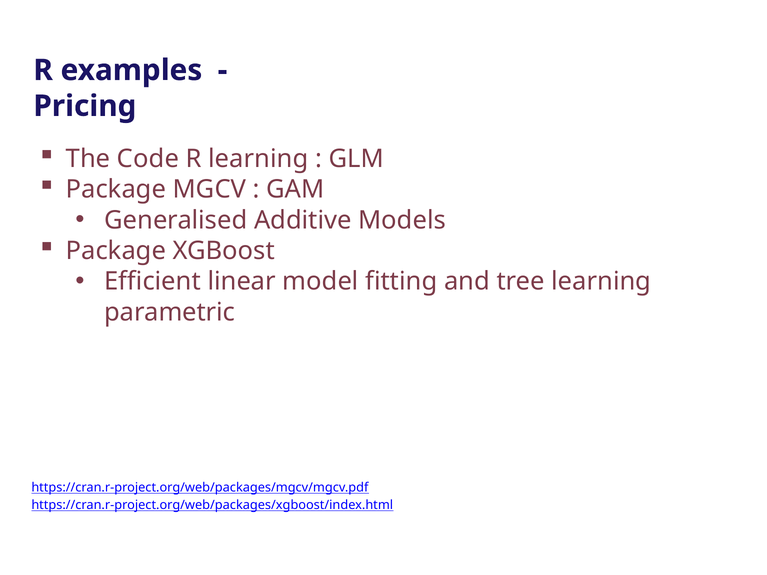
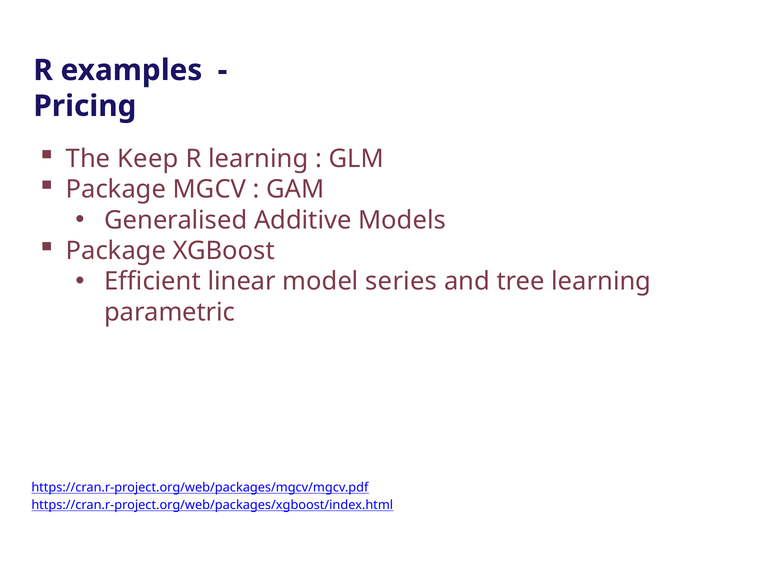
Code: Code -> Keep
fitting: fitting -> series
